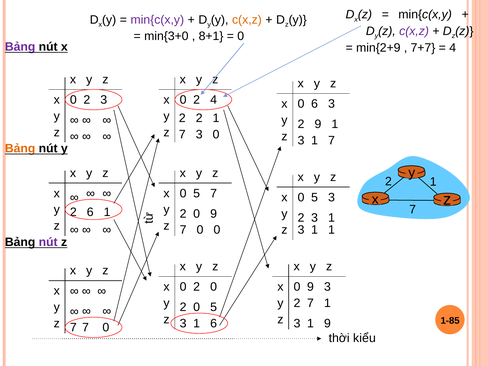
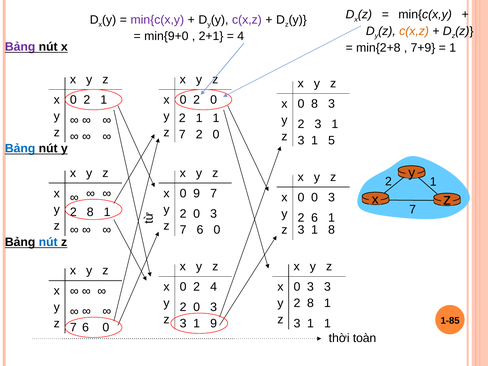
c(x,z at (247, 20) colour: orange -> purple
c(x,z at (414, 31) colour: purple -> orange
min{3+0: min{3+0 -> min{9+0
8+1: 8+1 -> 2+1
0 at (241, 36): 0 -> 4
min{2+9: min{2+9 -> min{2+8
7+7: 7+7 -> 7+9
4 at (453, 48): 4 -> 1
0 2 3: 3 -> 1
4 at (214, 100): 4 -> 0
0 6: 6 -> 8
2 at (199, 118): 2 -> 1
2 9: 9 -> 3
7 3: 3 -> 2
3 1 7: 7 -> 5
Bảng at (20, 149) colour: orange -> blue
5 at (197, 193): 5 -> 9
5 at (315, 197): 5 -> 0
6 at (90, 212): 6 -> 8
9 at (214, 214): 9 -> 3
3 at (315, 218): 3 -> 6
0 at (200, 230): 0 -> 6
1 1: 1 -> 8
nút at (48, 242) colour: purple -> blue
0 at (214, 287): 0 -> 4
9 at (310, 287): 9 -> 3
7 at (310, 303): 7 -> 8
5 at (214, 307): 5 -> 3
1 6: 6 -> 9
3 1 9: 9 -> 1
7 at (86, 328): 7 -> 6
kiểu: kiểu -> toàn
